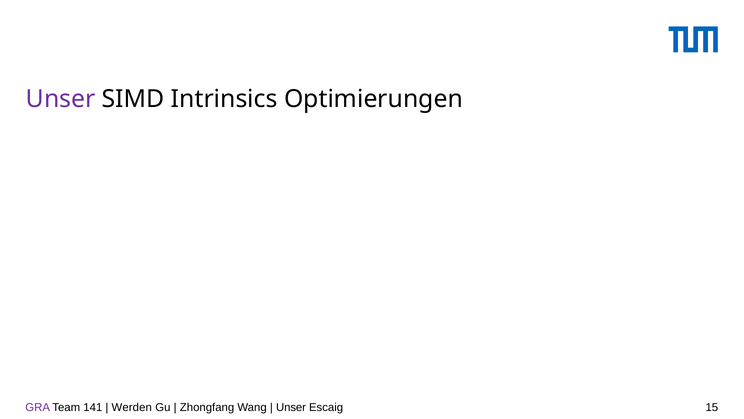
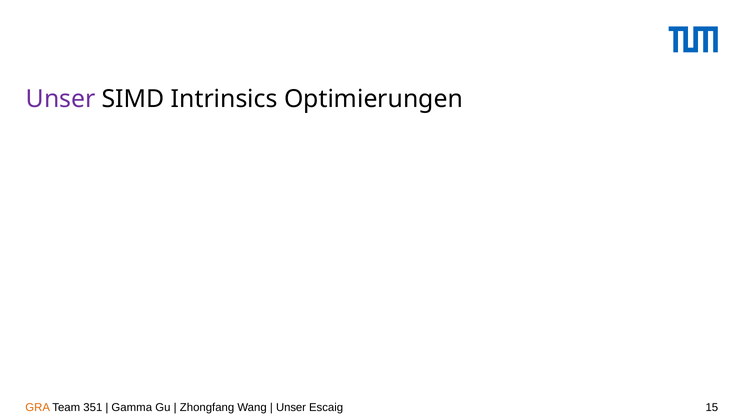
GRA colour: purple -> orange
141: 141 -> 351
Werden: Werden -> Gamma
